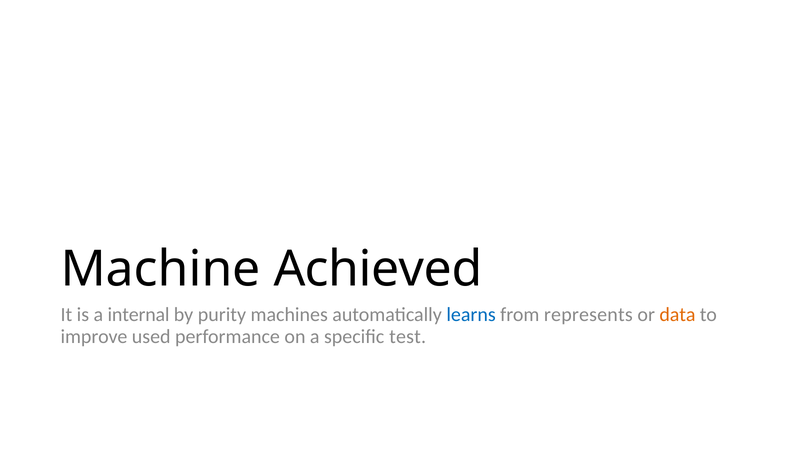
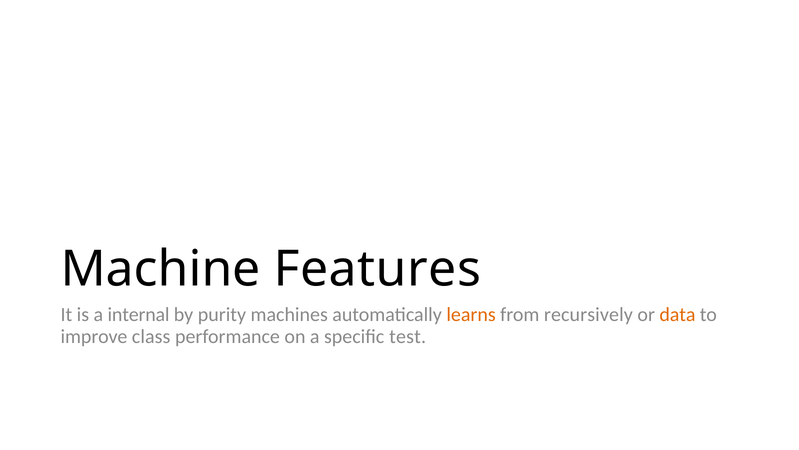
Achieved: Achieved -> Features
learns colour: blue -> orange
represents: represents -> recursively
used: used -> class
